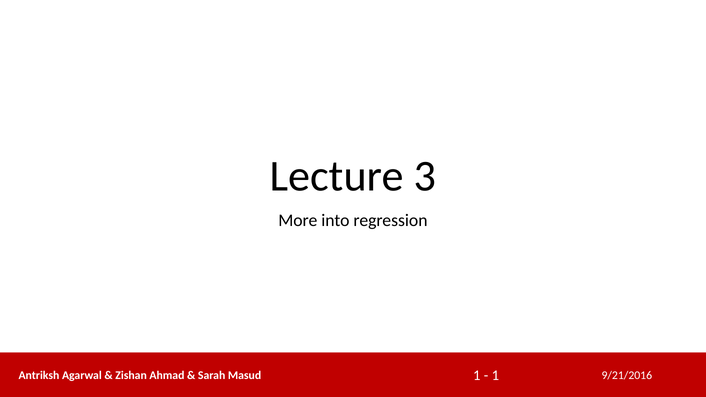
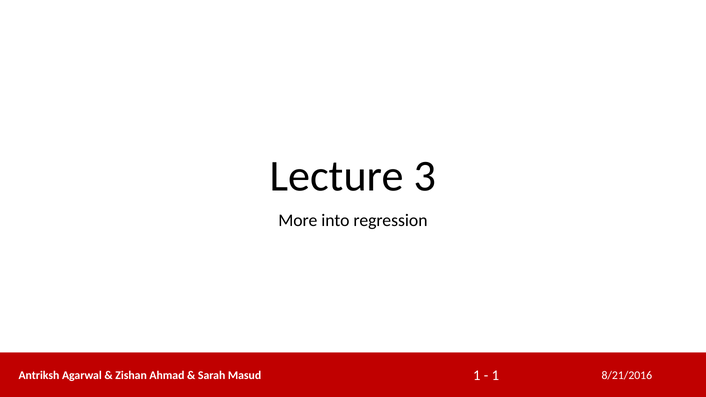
9/21/2016: 9/21/2016 -> 8/21/2016
